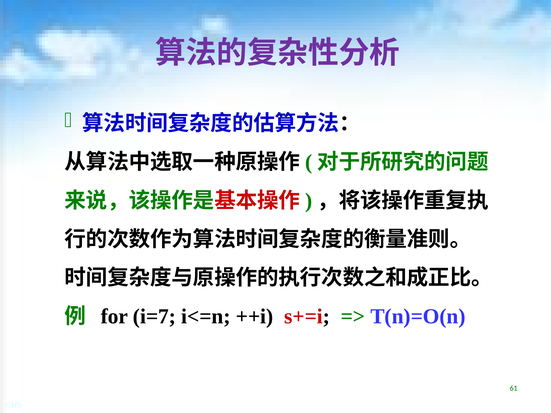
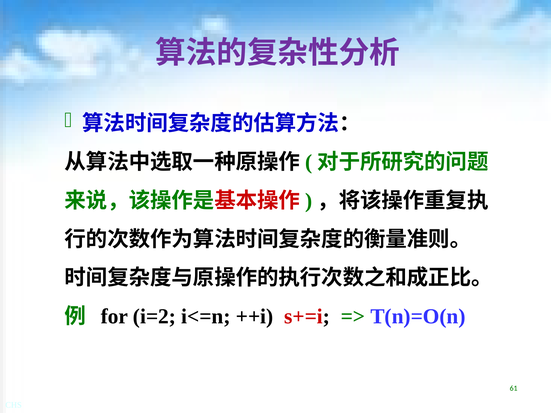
i=7: i=7 -> i=2
